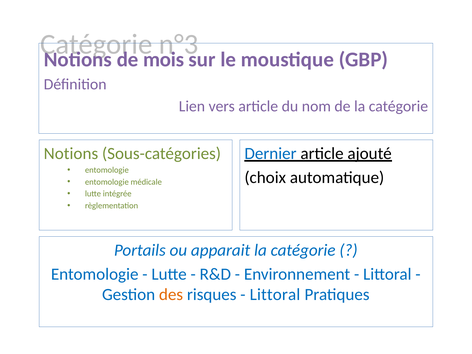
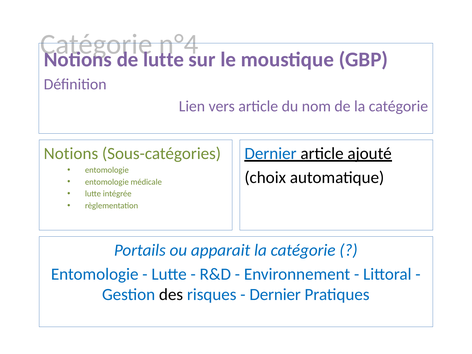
n°3: n°3 -> n°4
mois at (164, 60): mois -> lutte
des colour: orange -> black
Littoral at (275, 295): Littoral -> Dernier
